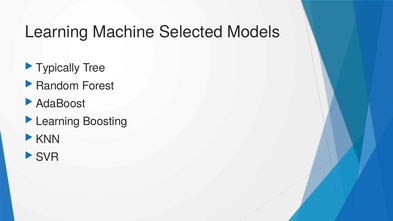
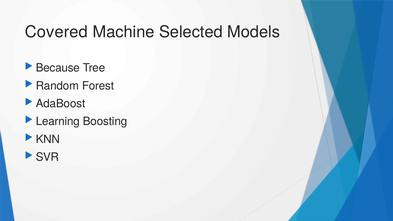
Learning at (56, 32): Learning -> Covered
Typically: Typically -> Because
